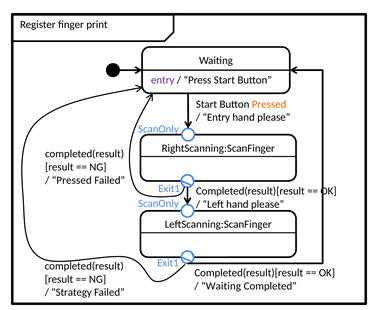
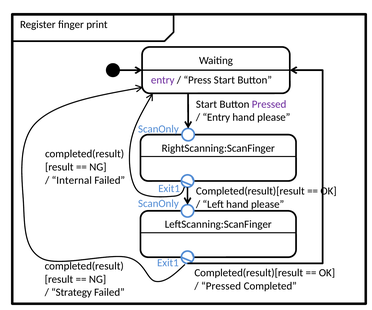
Pressed at (269, 104) colour: orange -> purple
Pressed at (72, 180): Pressed -> Internal
Waiting at (221, 286): Waiting -> Pressed
